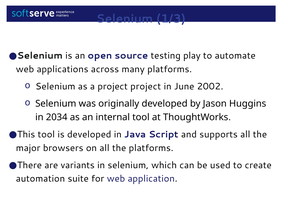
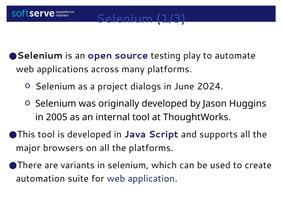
project project: project -> dialogs
2002: 2002 -> 2024
2034: 2034 -> 2005
